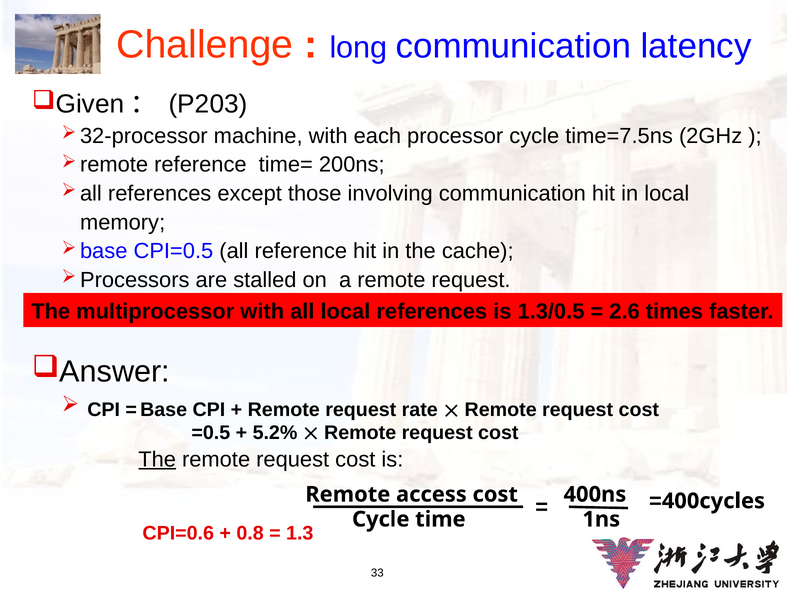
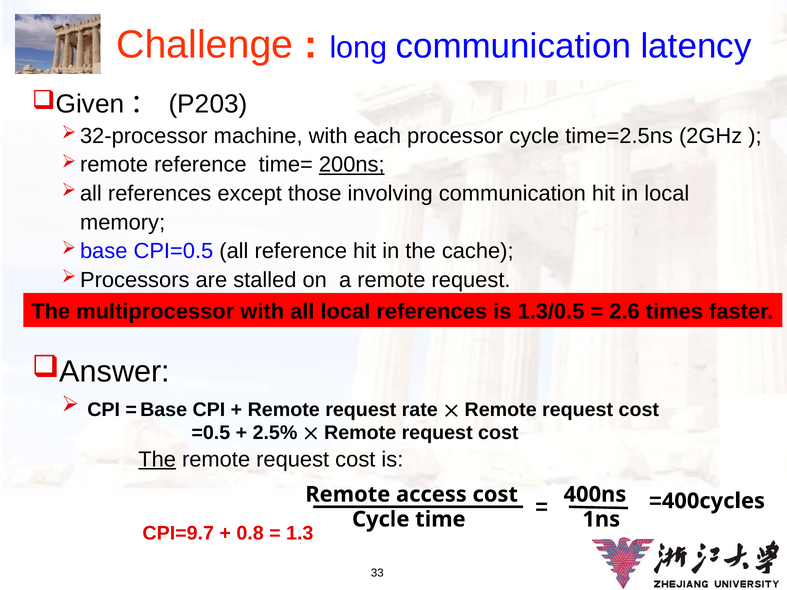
time=7.5ns: time=7.5ns -> time=2.5ns
200ns underline: none -> present
5.2%: 5.2% -> 2.5%
CPI=0.6: CPI=0.6 -> CPI=9.7
